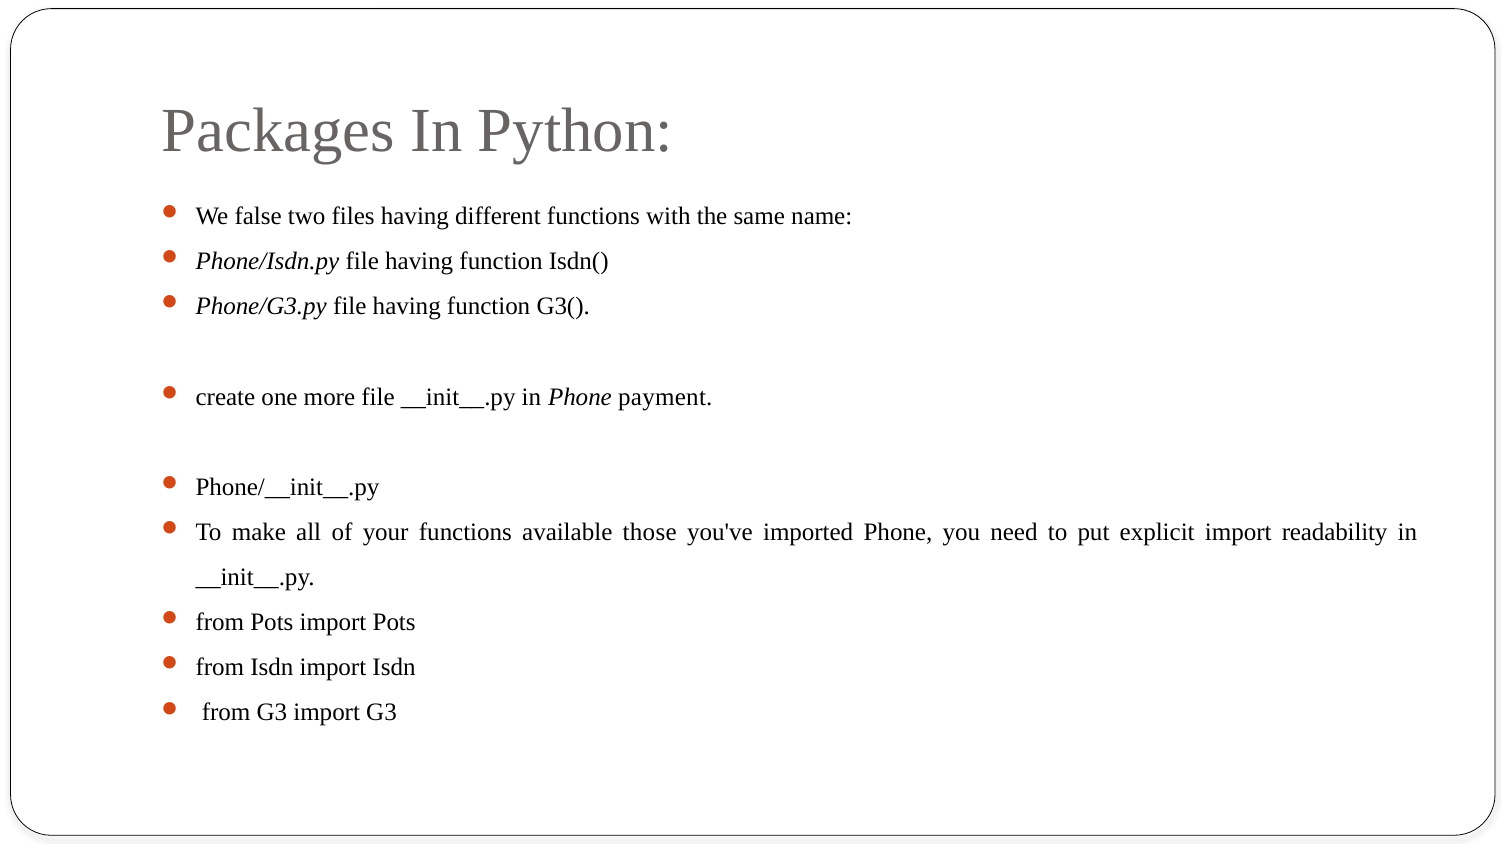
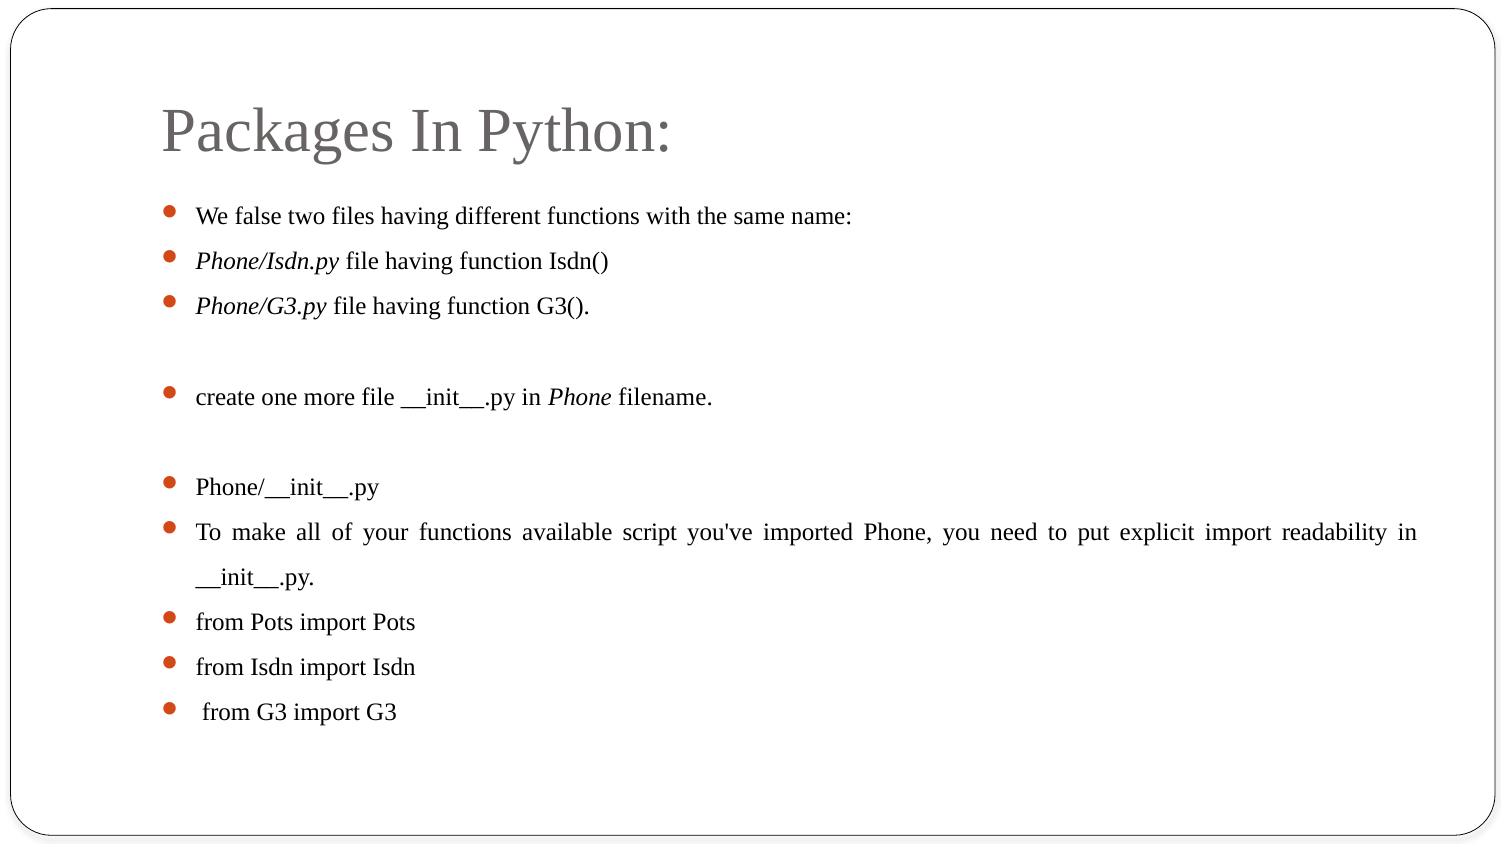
payment: payment -> filename
those: those -> script
